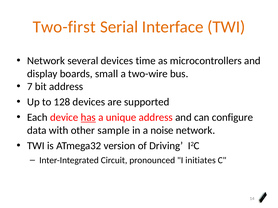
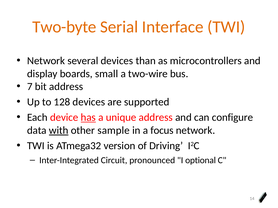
Two-first: Two-first -> Two-byte
time: time -> than
with underline: none -> present
noise: noise -> focus
initiates: initiates -> optional
